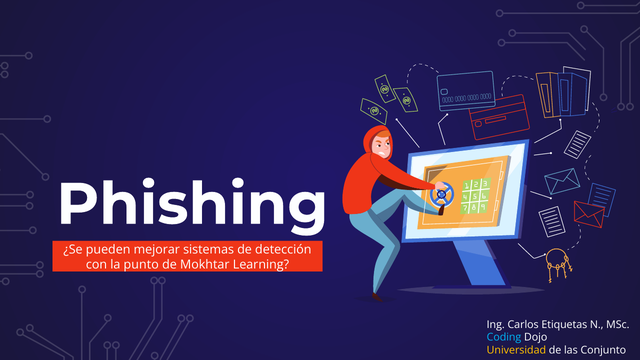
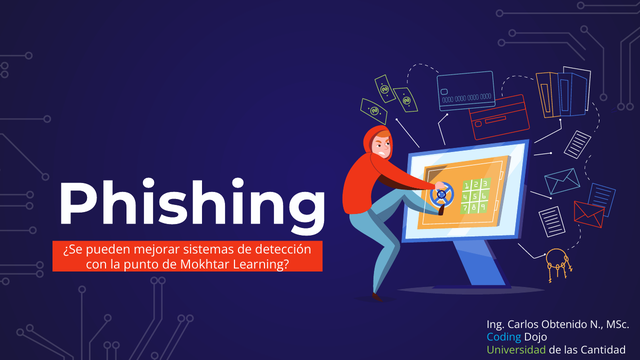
Etiquetas: Etiquetas -> Obtenido
Universidad colour: yellow -> light green
Conjunto: Conjunto -> Cantidad
